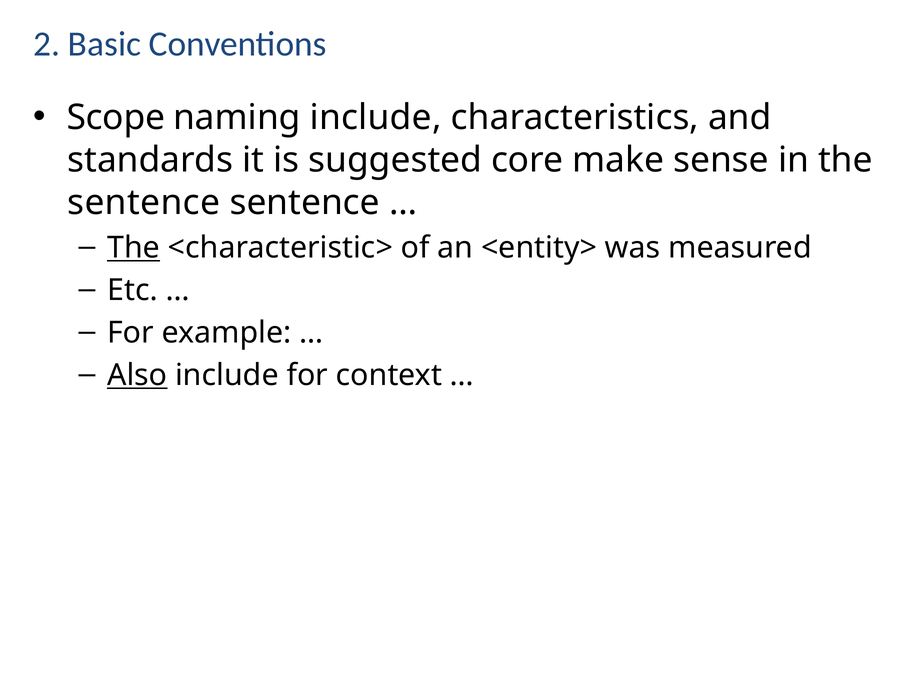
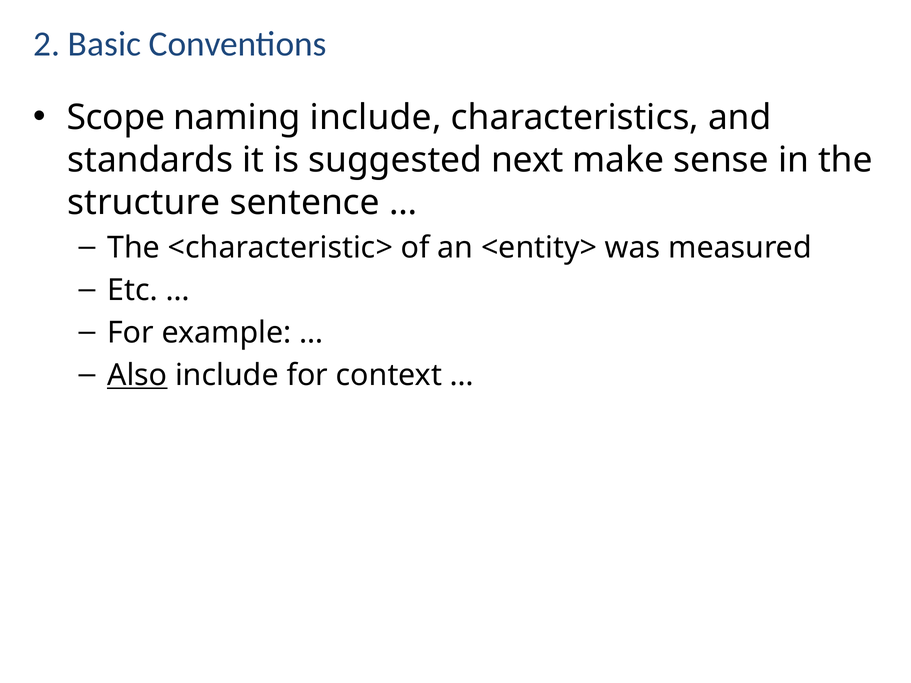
core: core -> next
sentence at (144, 203): sentence -> structure
The at (134, 248) underline: present -> none
